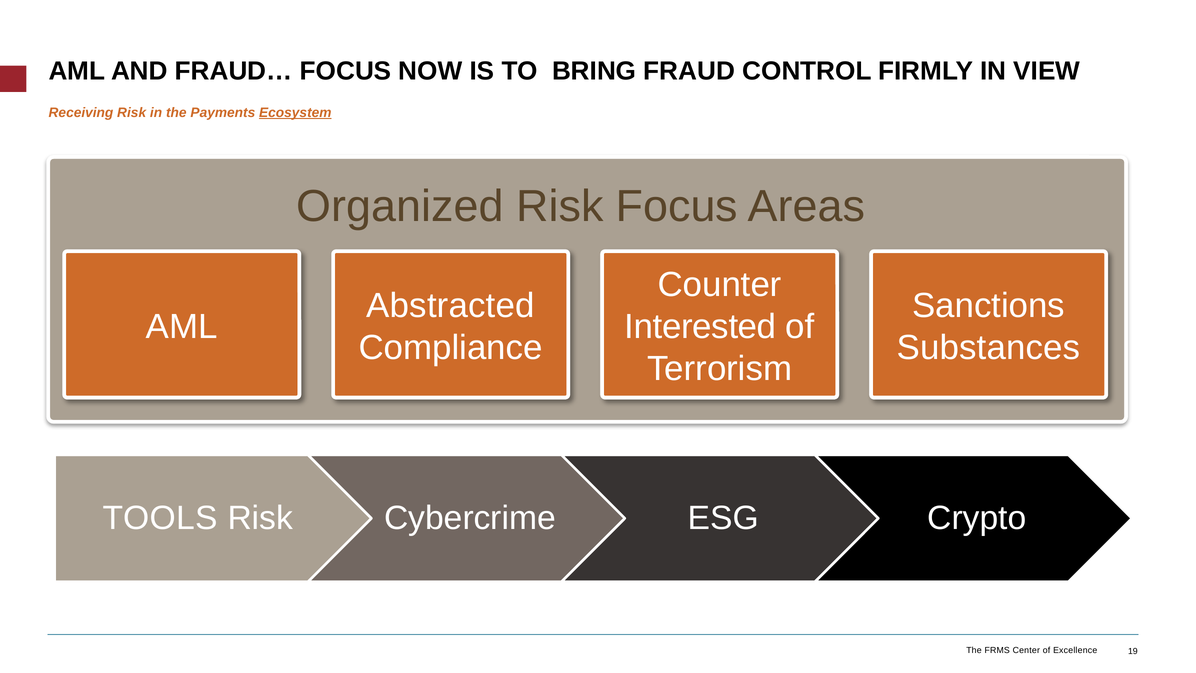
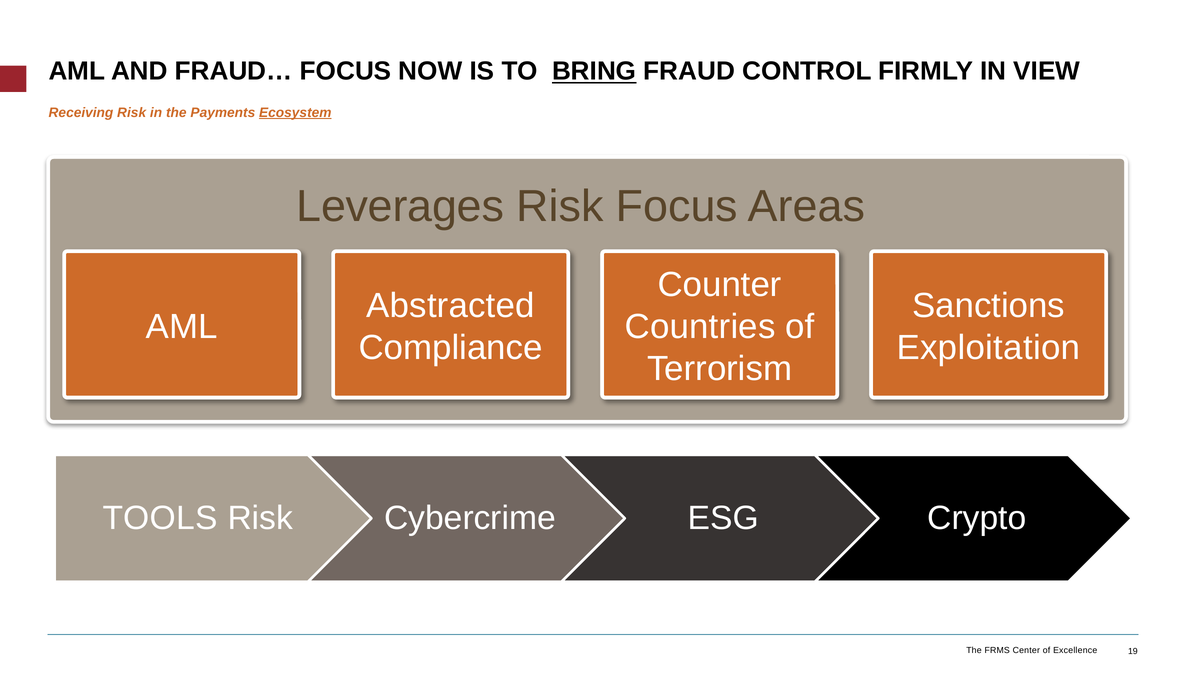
BRING underline: none -> present
Organized: Organized -> Leverages
Interested: Interested -> Countries
Substances: Substances -> Exploitation
